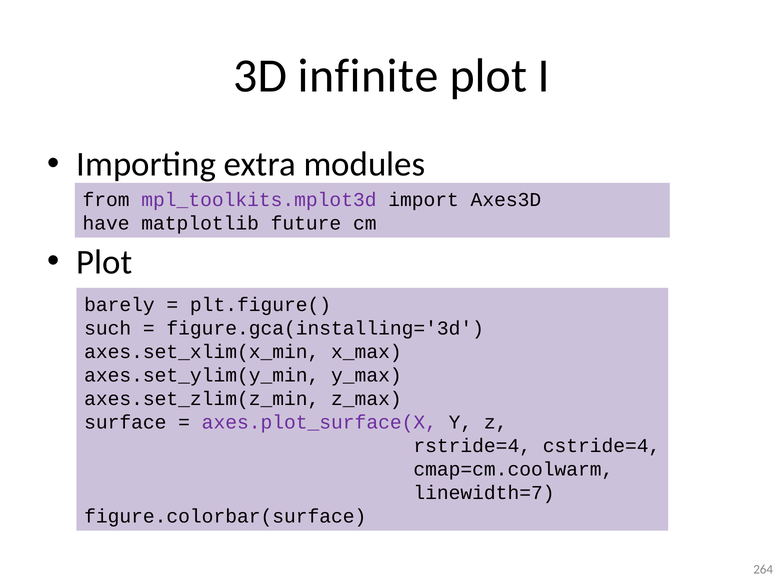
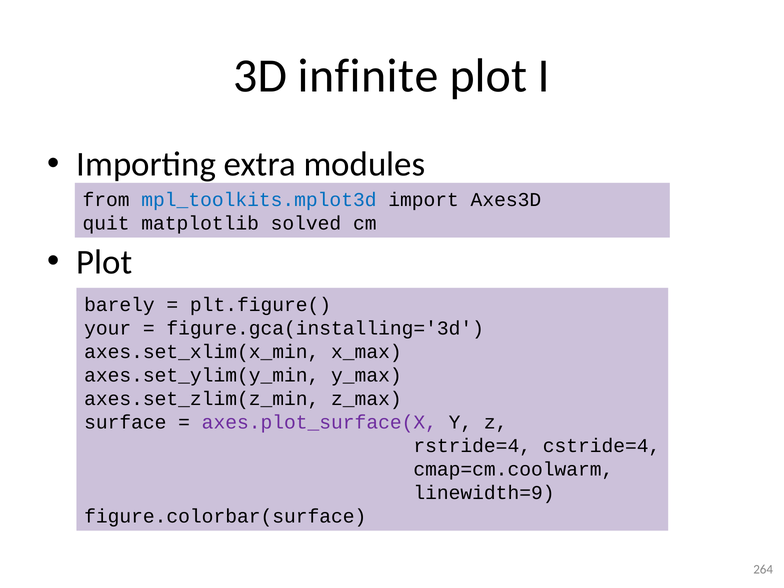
mpl_toolkits.mplot3d colour: purple -> blue
have: have -> quit
future: future -> solved
such: such -> your
linewidth=7: linewidth=7 -> linewidth=9
